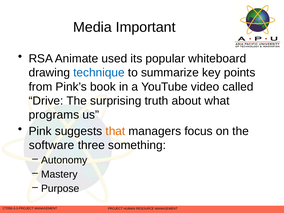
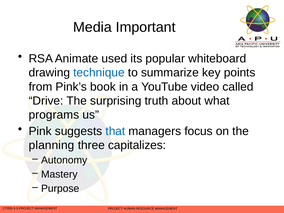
that colour: orange -> blue
software: software -> planning
something: something -> capitalizes
